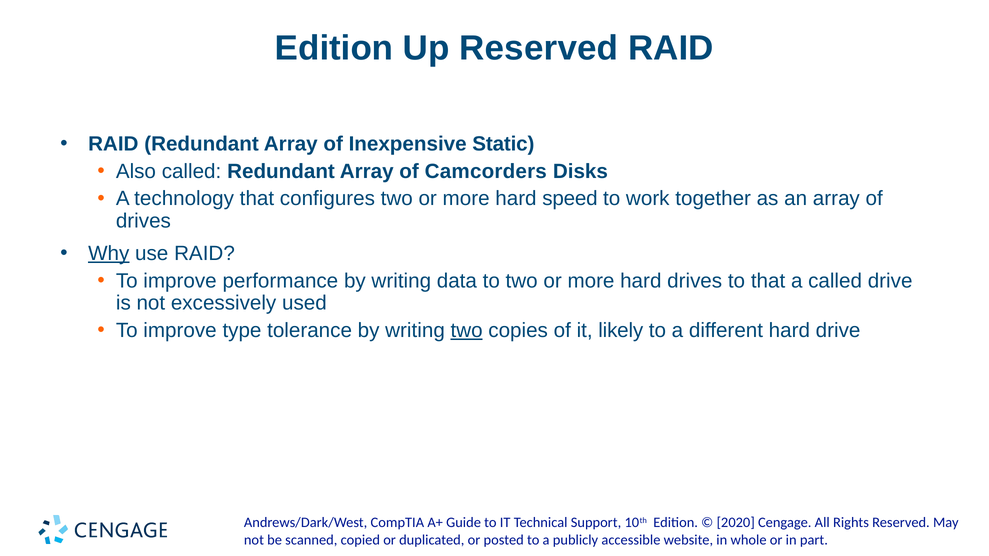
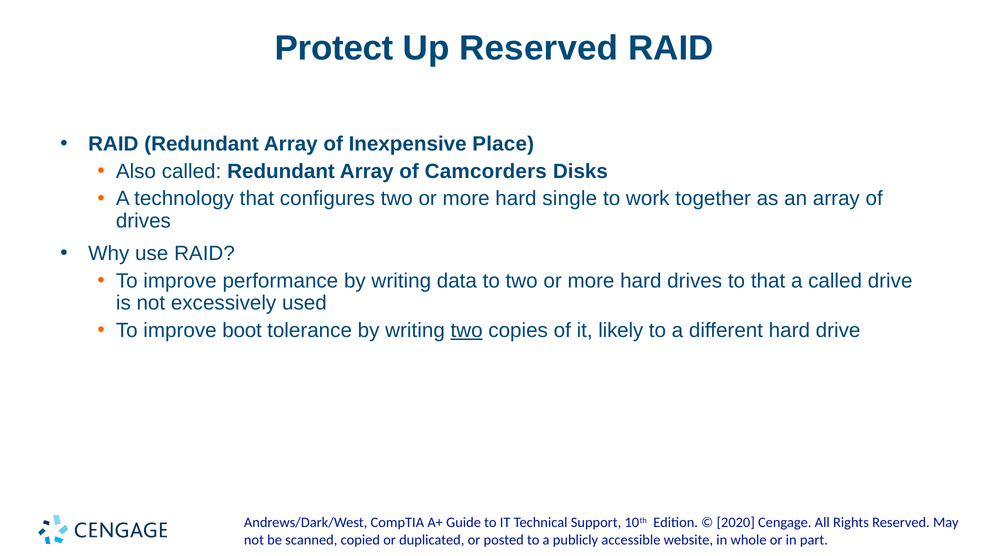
Edition at (334, 48): Edition -> Protect
Static: Static -> Place
speed: speed -> single
Why underline: present -> none
type: type -> boot
